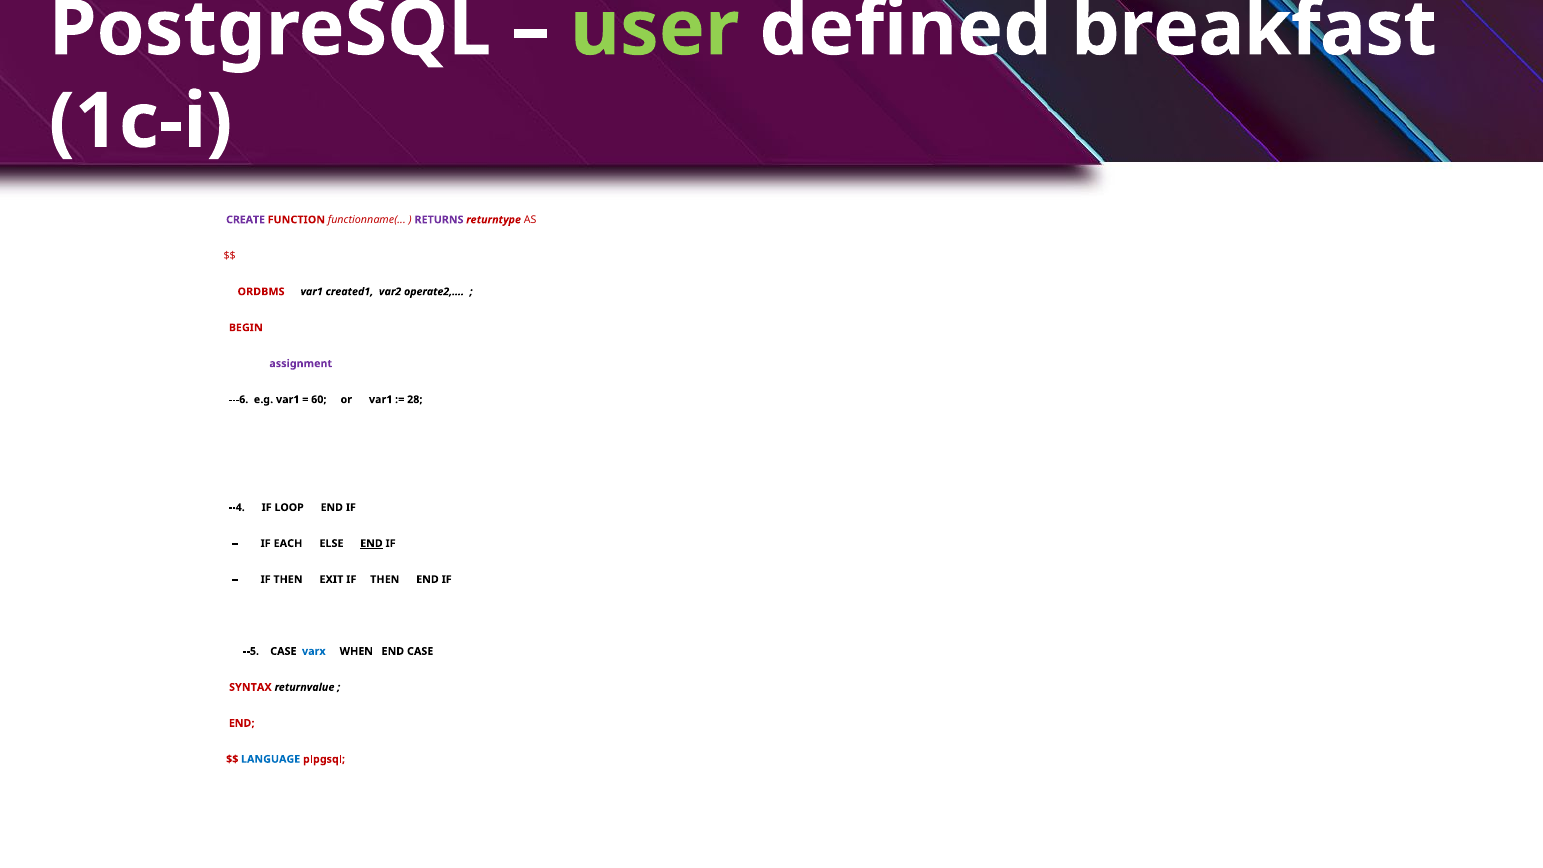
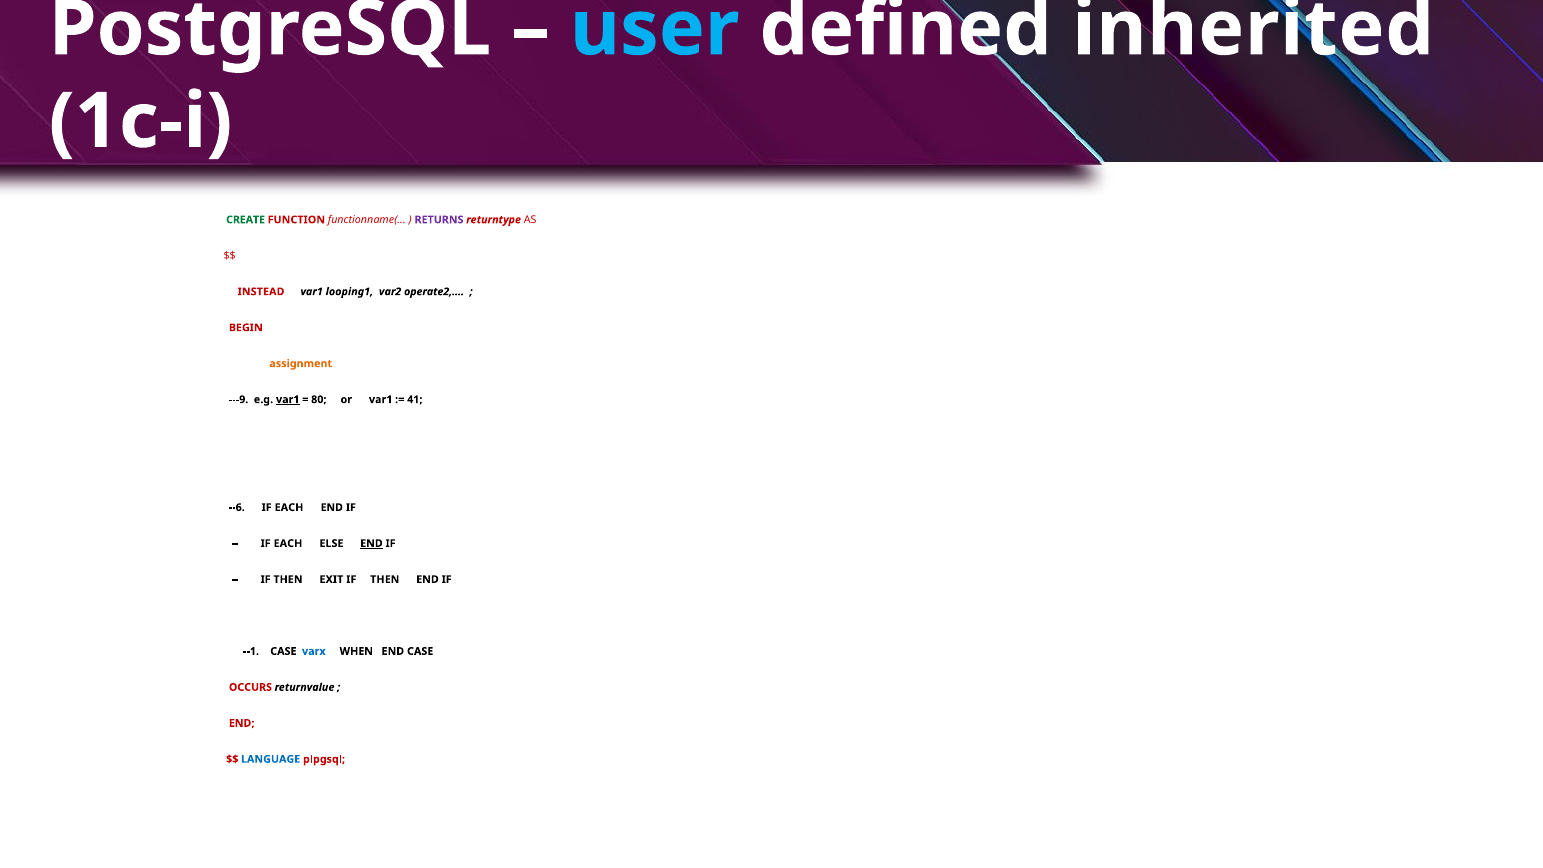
user colour: light green -> light blue
breakfast: breakfast -> inherited
CREATE colour: purple -> green
ORDBMS: ORDBMS -> INSTEAD
created1: created1 -> looping1
assignment colour: purple -> orange
---6: ---6 -> ---9
var1 at (288, 400) underline: none -> present
60: 60 -> 80
28: 28 -> 41
--4: --4 -> --6
LOOP at (289, 507): LOOP -> EACH
--5: --5 -> --1
SYNTAX: SYNTAX -> OCCURS
